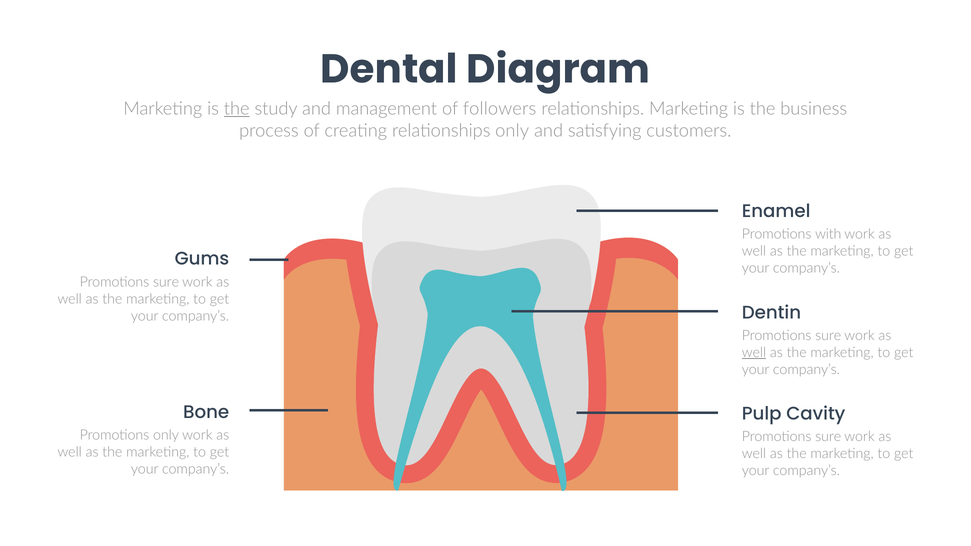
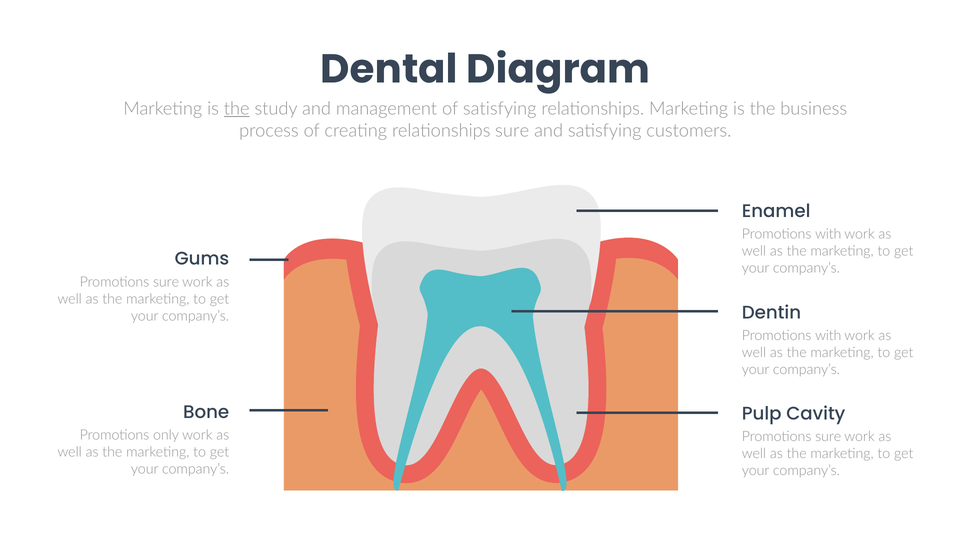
of followers: followers -> satisfying
relationships only: only -> sure
sure at (828, 336): sure -> with
well at (754, 353) underline: present -> none
